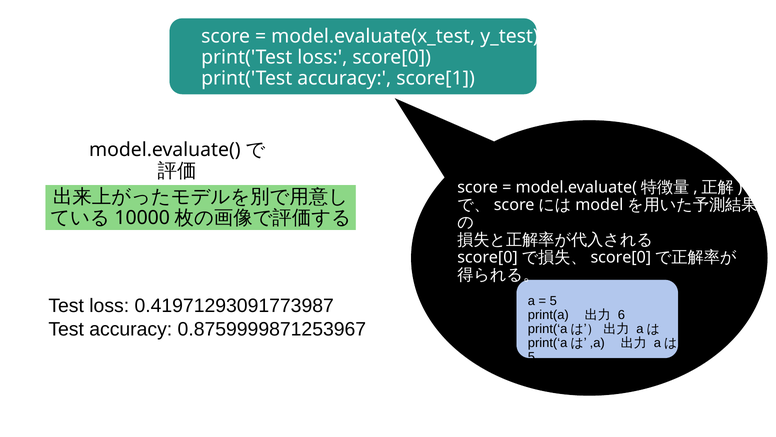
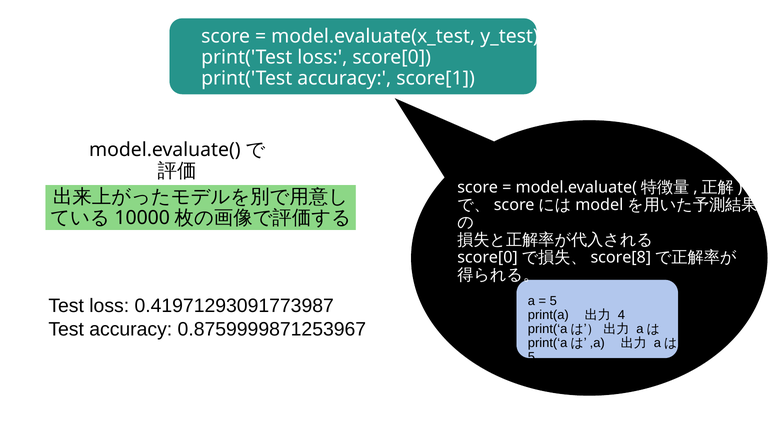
score[0 at (621, 257): score[0 -> score[8
6: 6 -> 4
